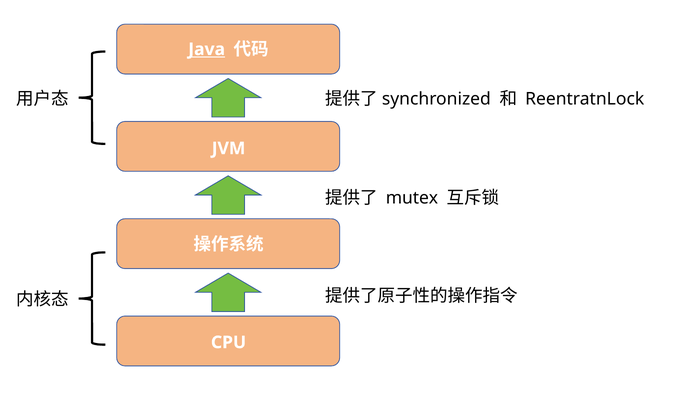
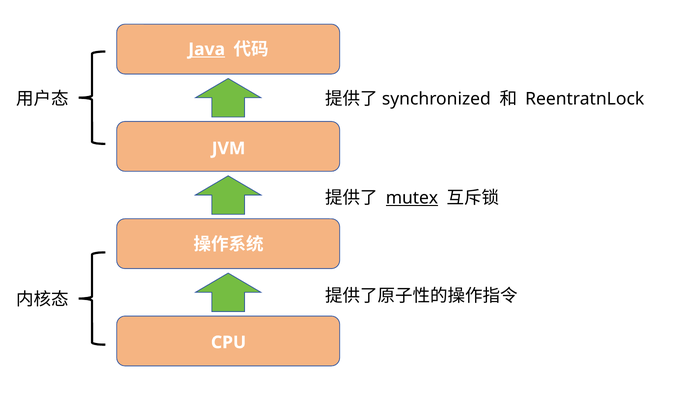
mutex underline: none -> present
